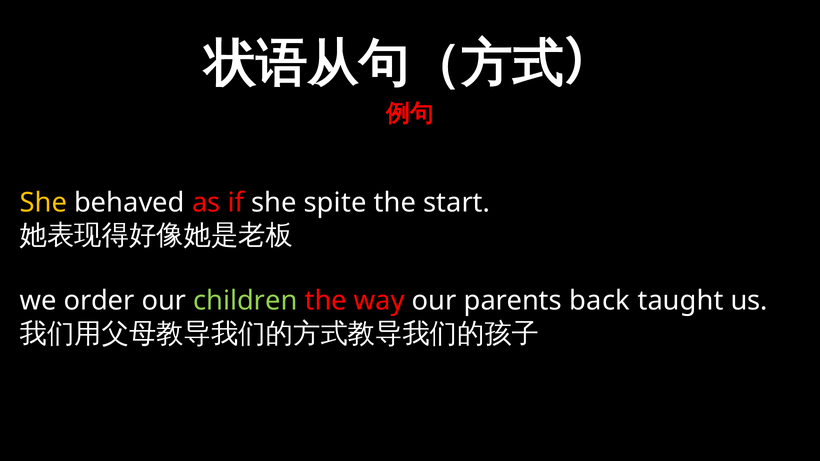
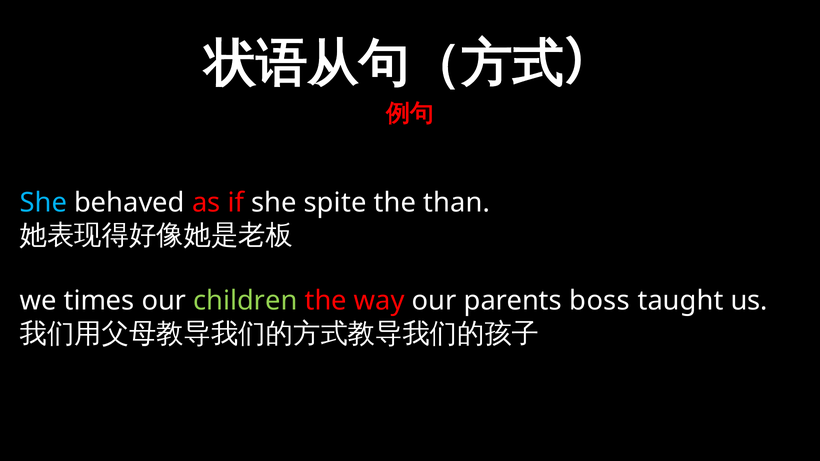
She at (43, 203) colour: yellow -> light blue
start: start -> than
order: order -> times
back: back -> boss
